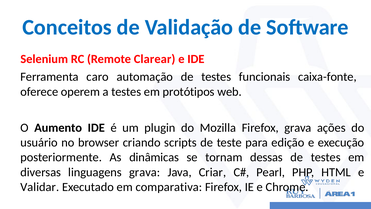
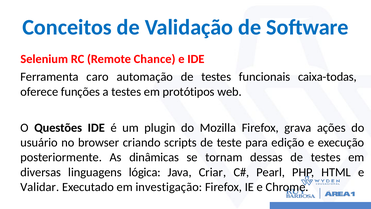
Clarear: Clarear -> Chance
caixa-fonte: caixa-fonte -> caixa-todas
operem: operem -> funções
Aumento: Aumento -> Questões
linguagens grava: grava -> lógica
comparativa: comparativa -> investigação
